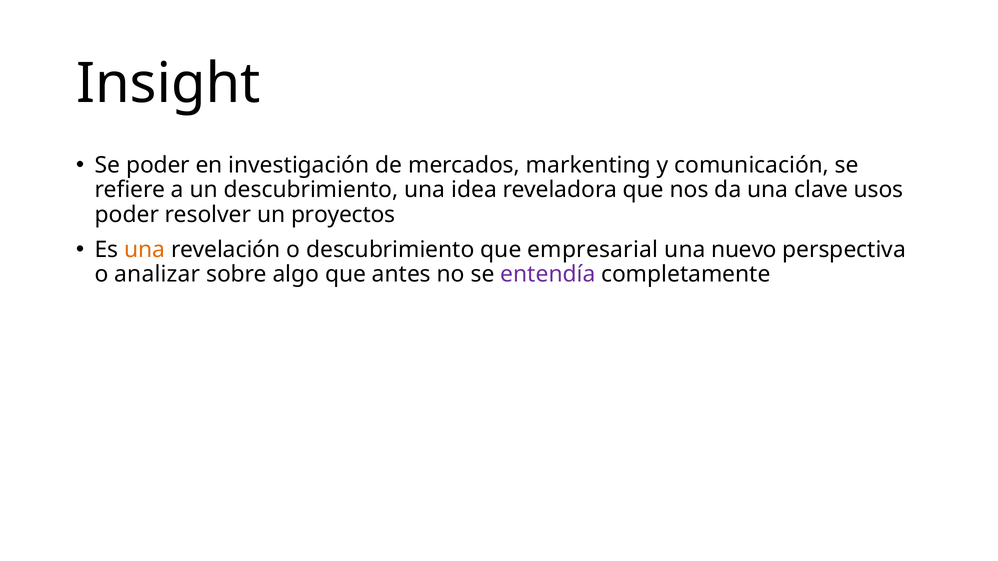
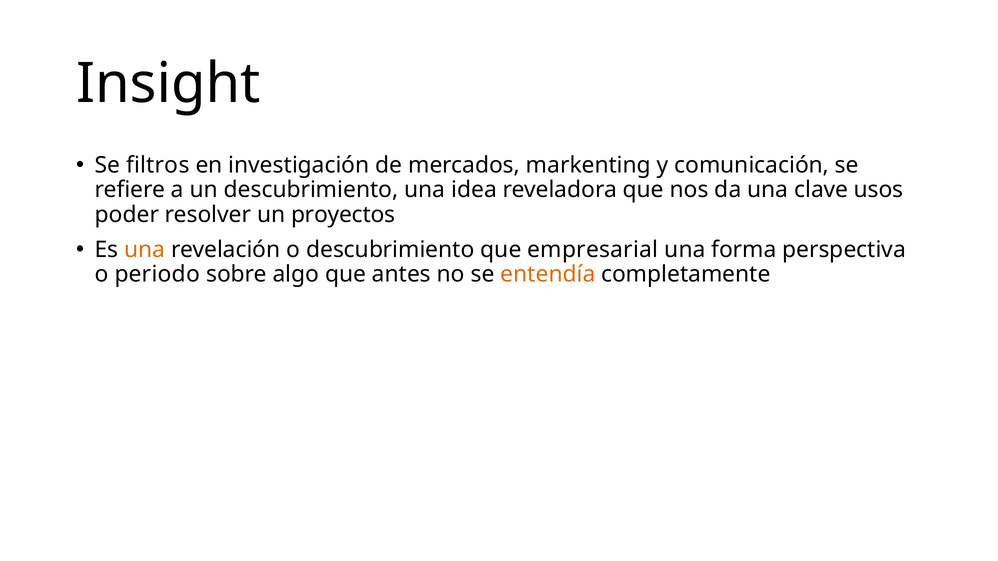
Se poder: poder -> filtros
nuevo: nuevo -> forma
analizar: analizar -> periodo
entendía colour: purple -> orange
